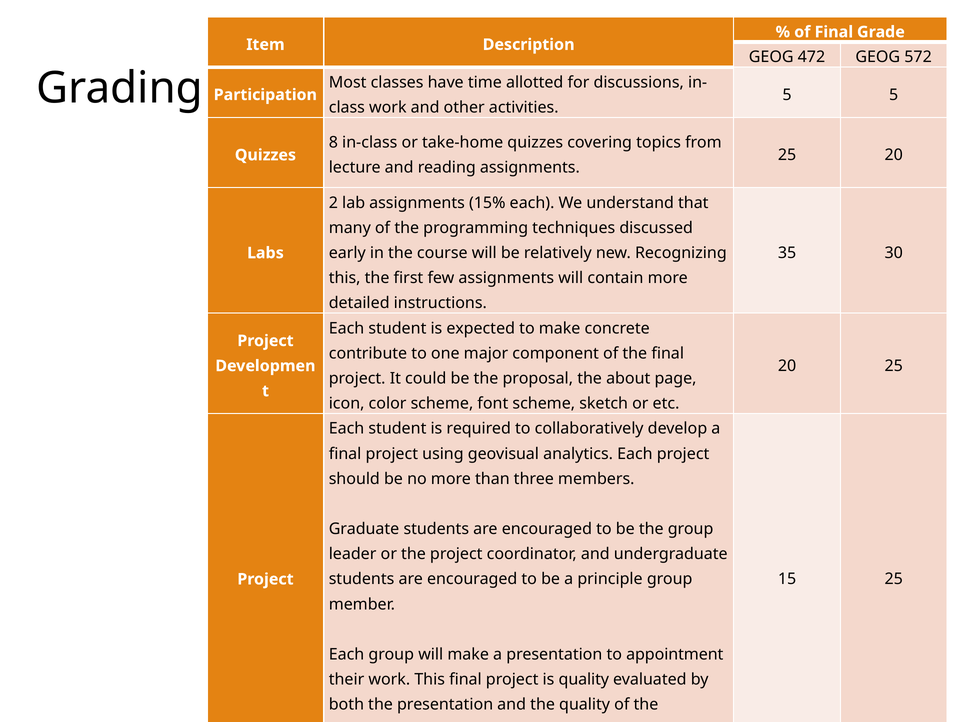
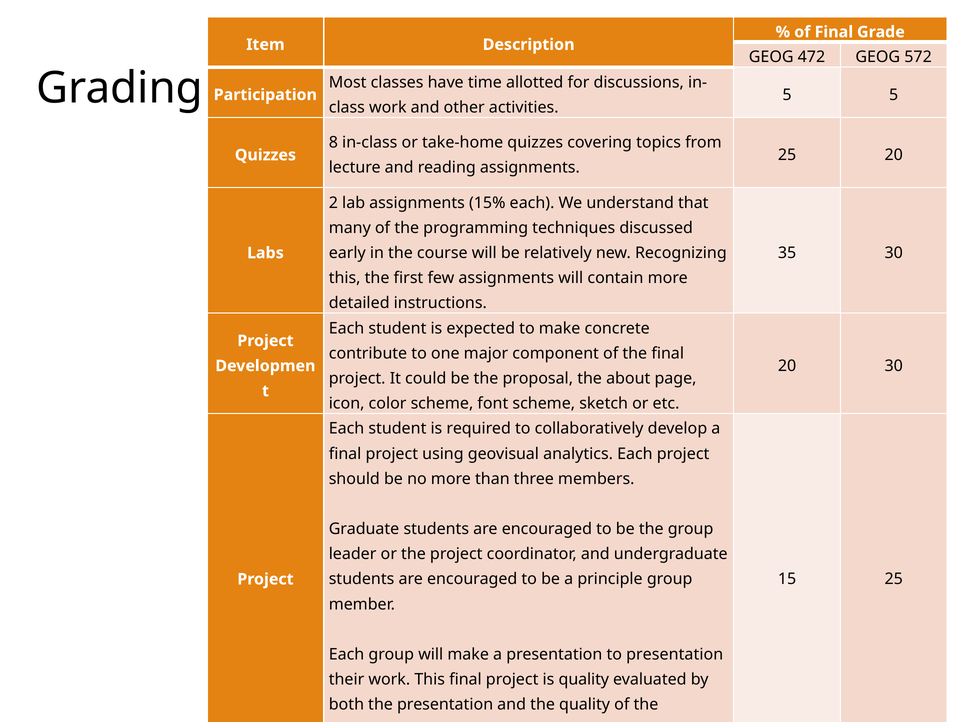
20 25: 25 -> 30
to appointment: appointment -> presentation
